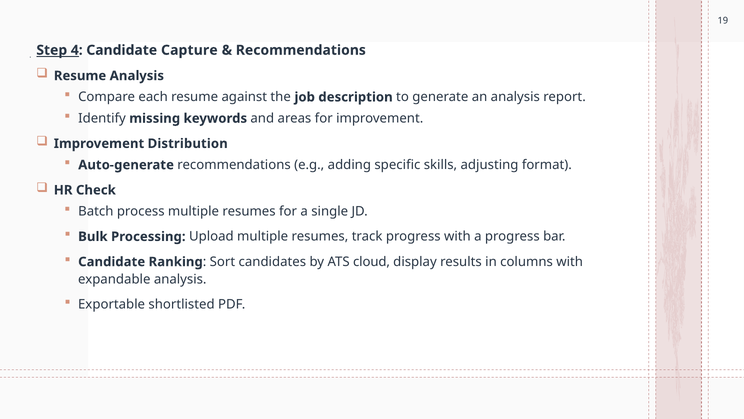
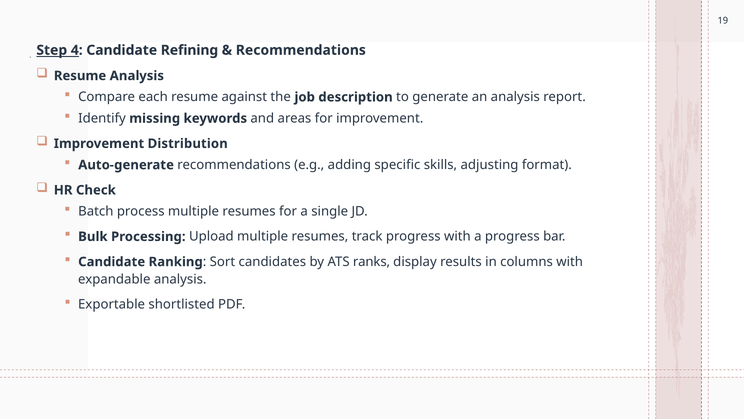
Capture: Capture -> Refining
cloud: cloud -> ranks
